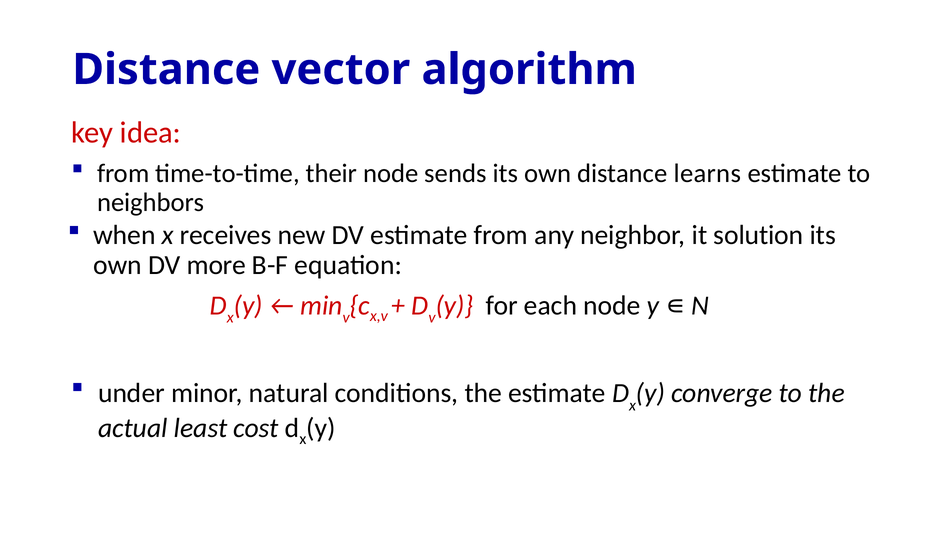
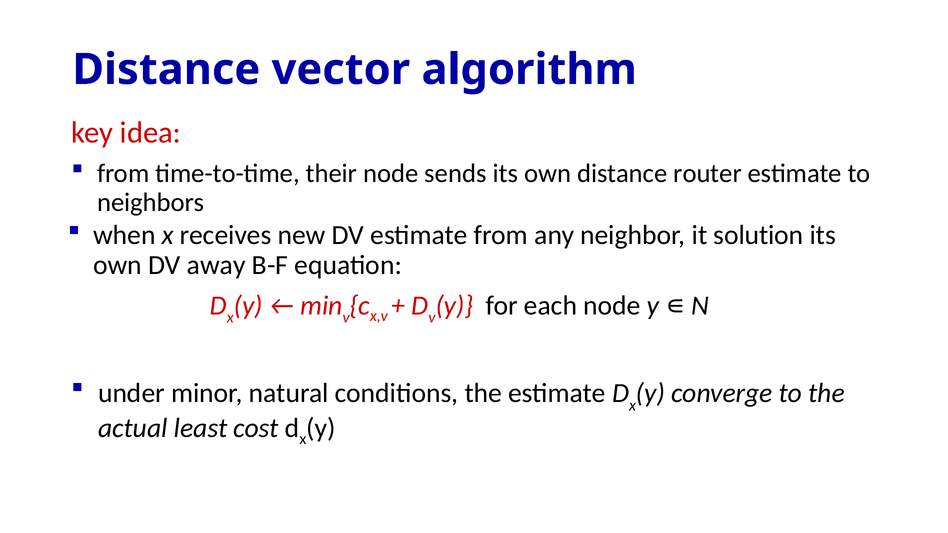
learns: learns -> router
more: more -> away
